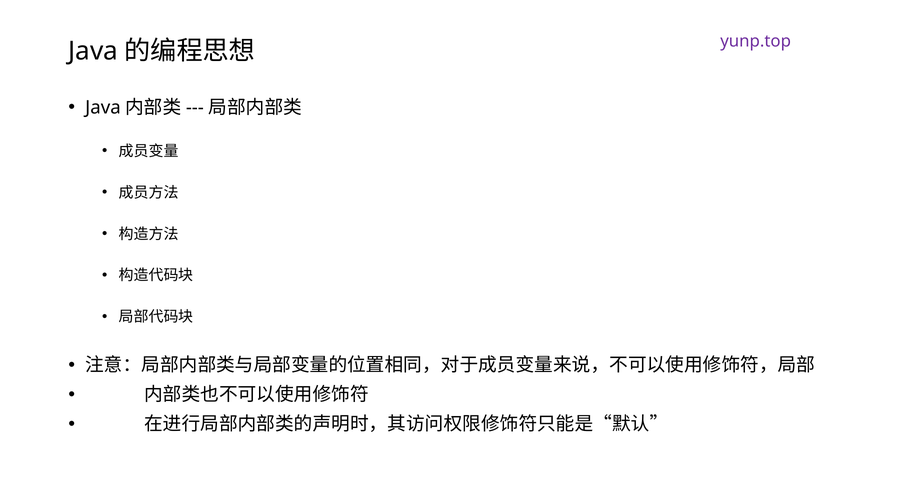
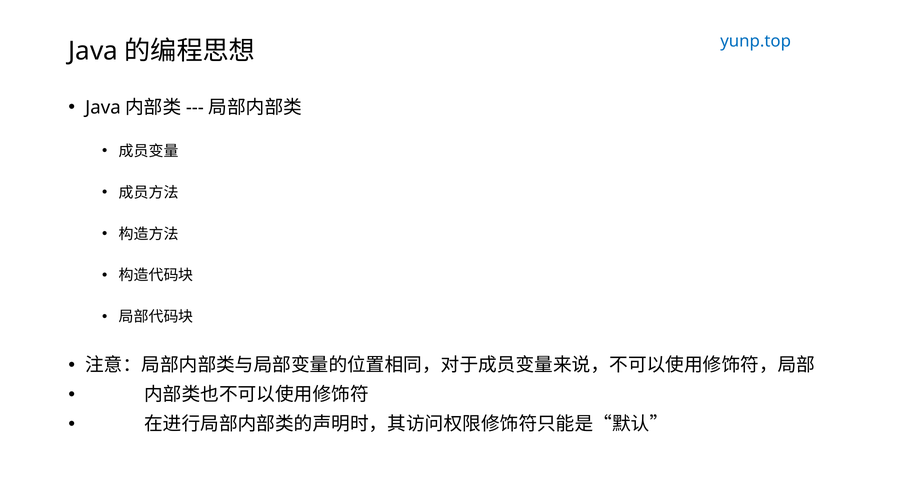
yunp.top colour: purple -> blue
